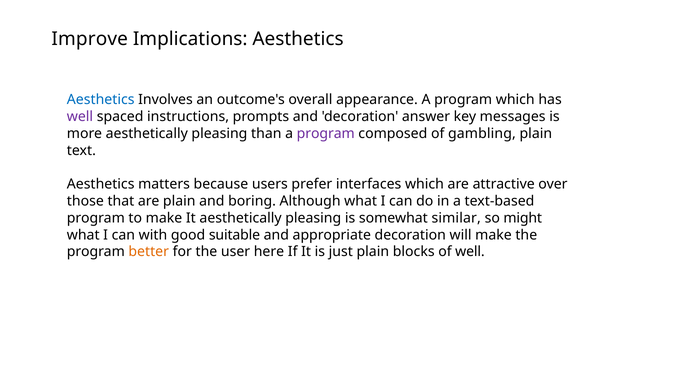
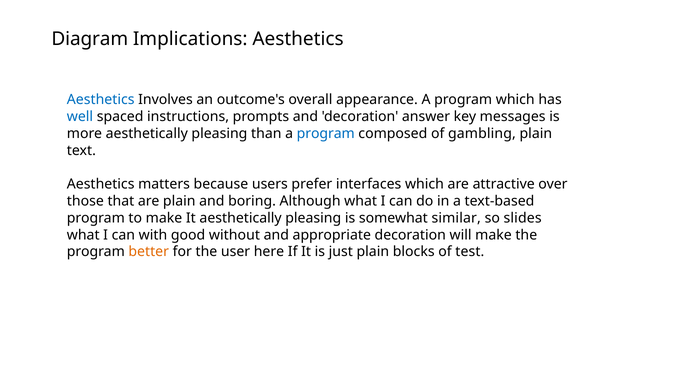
Improve: Improve -> Diagram
well at (80, 117) colour: purple -> blue
program at (326, 133) colour: purple -> blue
might: might -> slides
suitable: suitable -> without
of well: well -> test
